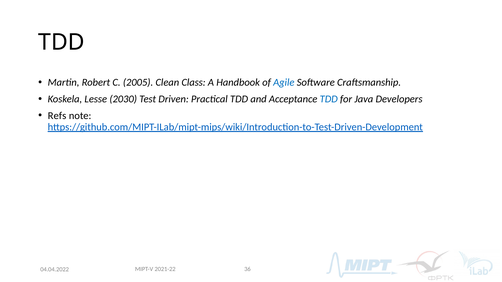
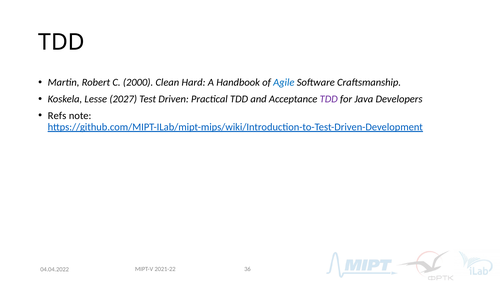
2005: 2005 -> 2000
Class: Class -> Hard
2030: 2030 -> 2027
TDD at (329, 99) colour: blue -> purple
